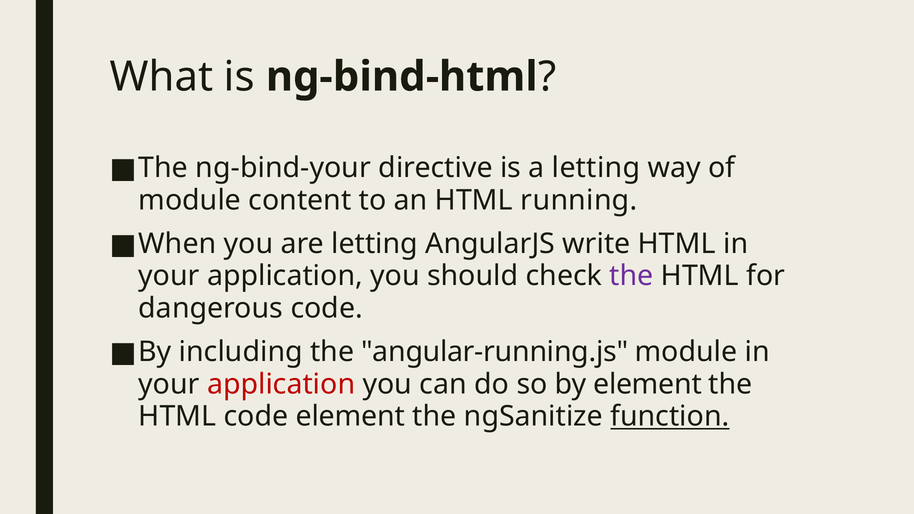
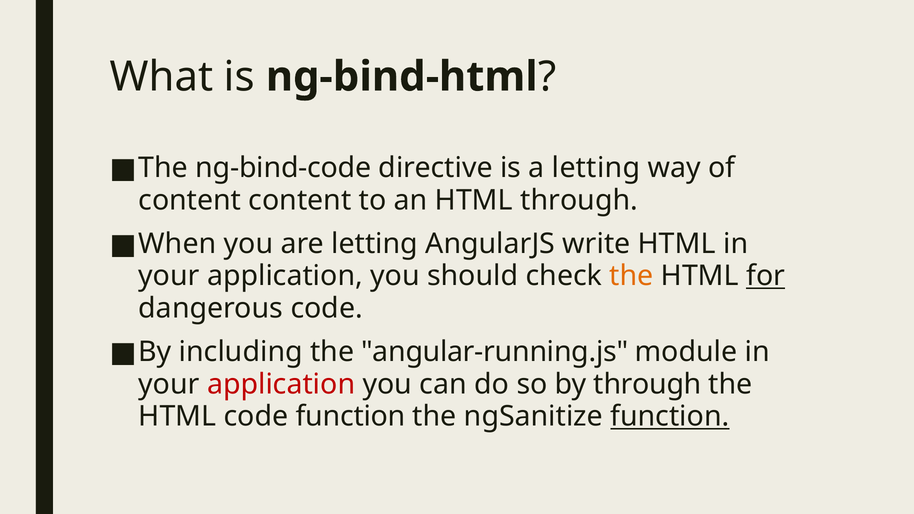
ng-bind-your: ng-bind-your -> ng-bind-code
module at (190, 200): module -> content
HTML running: running -> through
the at (631, 276) colour: purple -> orange
for underline: none -> present
by element: element -> through
code element: element -> function
